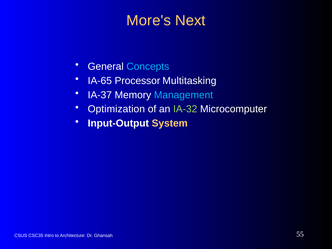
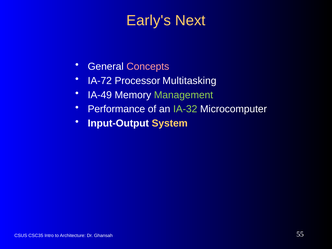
More's: More's -> Early's
Concepts colour: light blue -> pink
IA-65: IA-65 -> IA-72
IA-37: IA-37 -> IA-49
Management colour: light blue -> light green
Optimization: Optimization -> Performance
